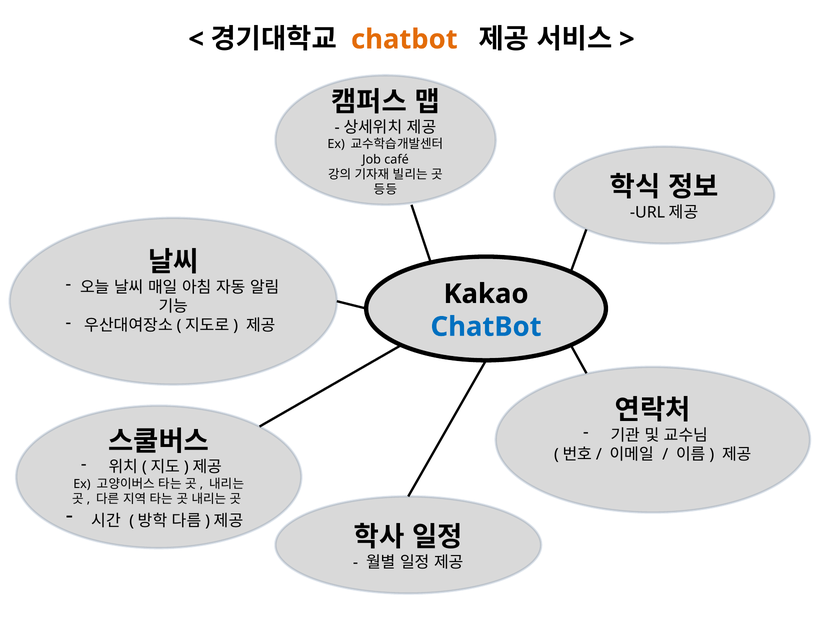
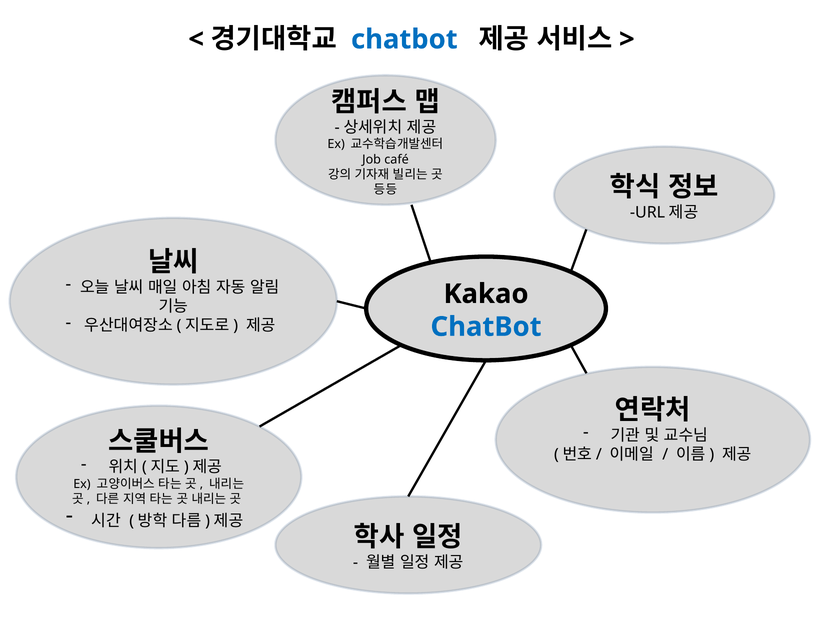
chatbot at (404, 39) colour: orange -> blue
